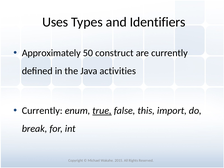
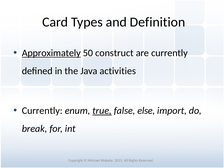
Uses: Uses -> Card
Identifiers: Identifiers -> Definition
Approximately underline: none -> present
this: this -> else
